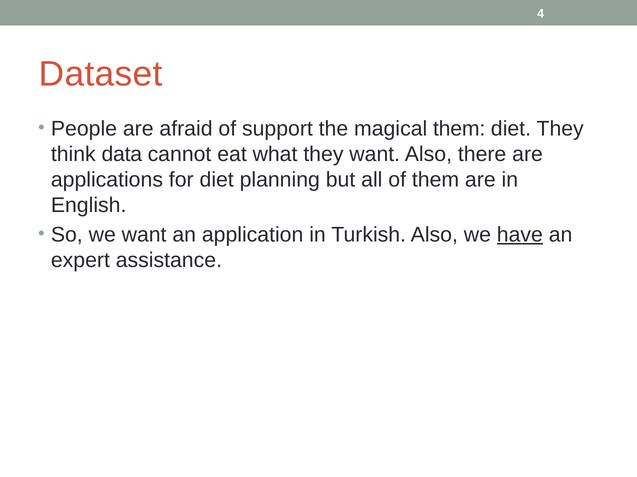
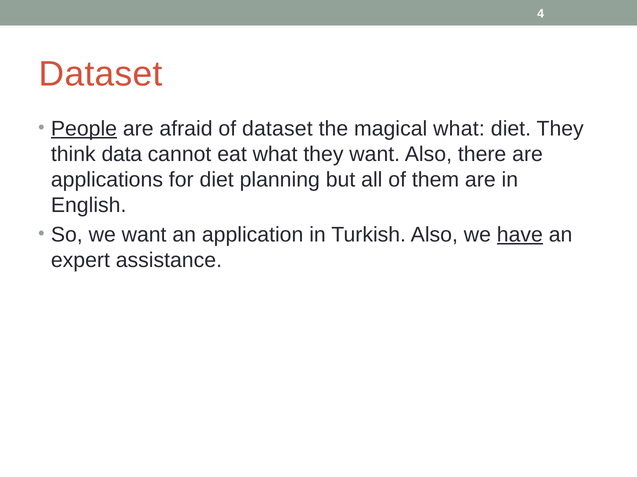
People underline: none -> present
of support: support -> dataset
magical them: them -> what
